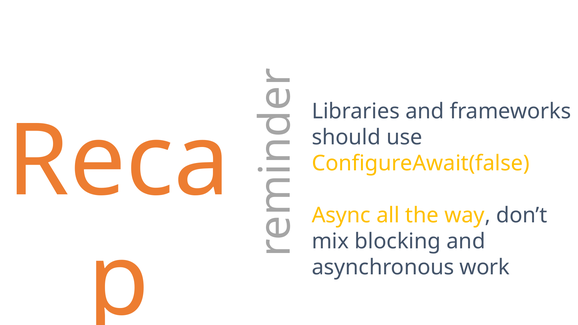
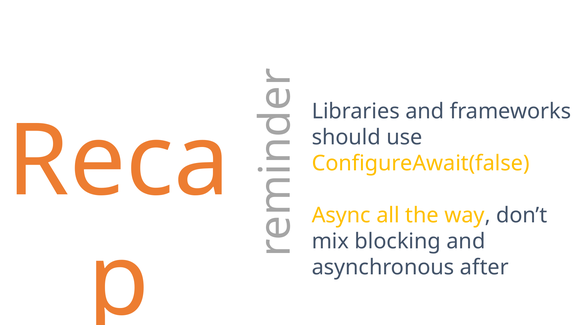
work: work -> after
